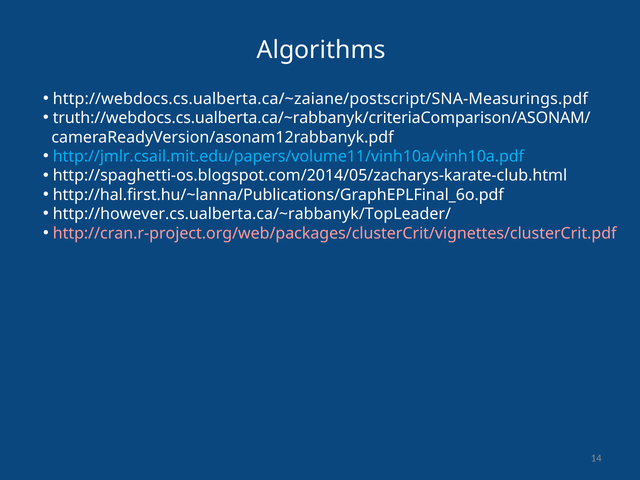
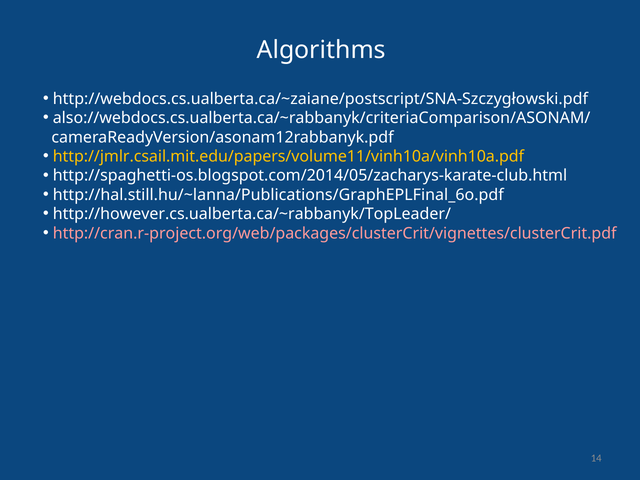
http://webdocs.cs.ualberta.ca/~zaiane/postscript/SNA-Measurings.pdf: http://webdocs.cs.ualberta.ca/~zaiane/postscript/SNA-Measurings.pdf -> http://webdocs.cs.ualberta.ca/~zaiane/postscript/SNA-Szczygłowski.pdf
truth://webdocs.cs.ualberta.ca/~rabbanyk/criteriaComparison/ASONAM/: truth://webdocs.cs.ualberta.ca/~rabbanyk/criteriaComparison/ASONAM/ -> also://webdocs.cs.ualberta.ca/~rabbanyk/criteriaComparison/ASONAM/
http://jmlr.csail.mit.edu/papers/volume11/vinh10a/vinh10a.pdf colour: light blue -> yellow
http://hal.first.hu/~lanna/Publications/GraphEPLFinal_6o.pdf: http://hal.first.hu/~lanna/Publications/GraphEPLFinal_6o.pdf -> http://hal.still.hu/~lanna/Publications/GraphEPLFinal_6o.pdf
